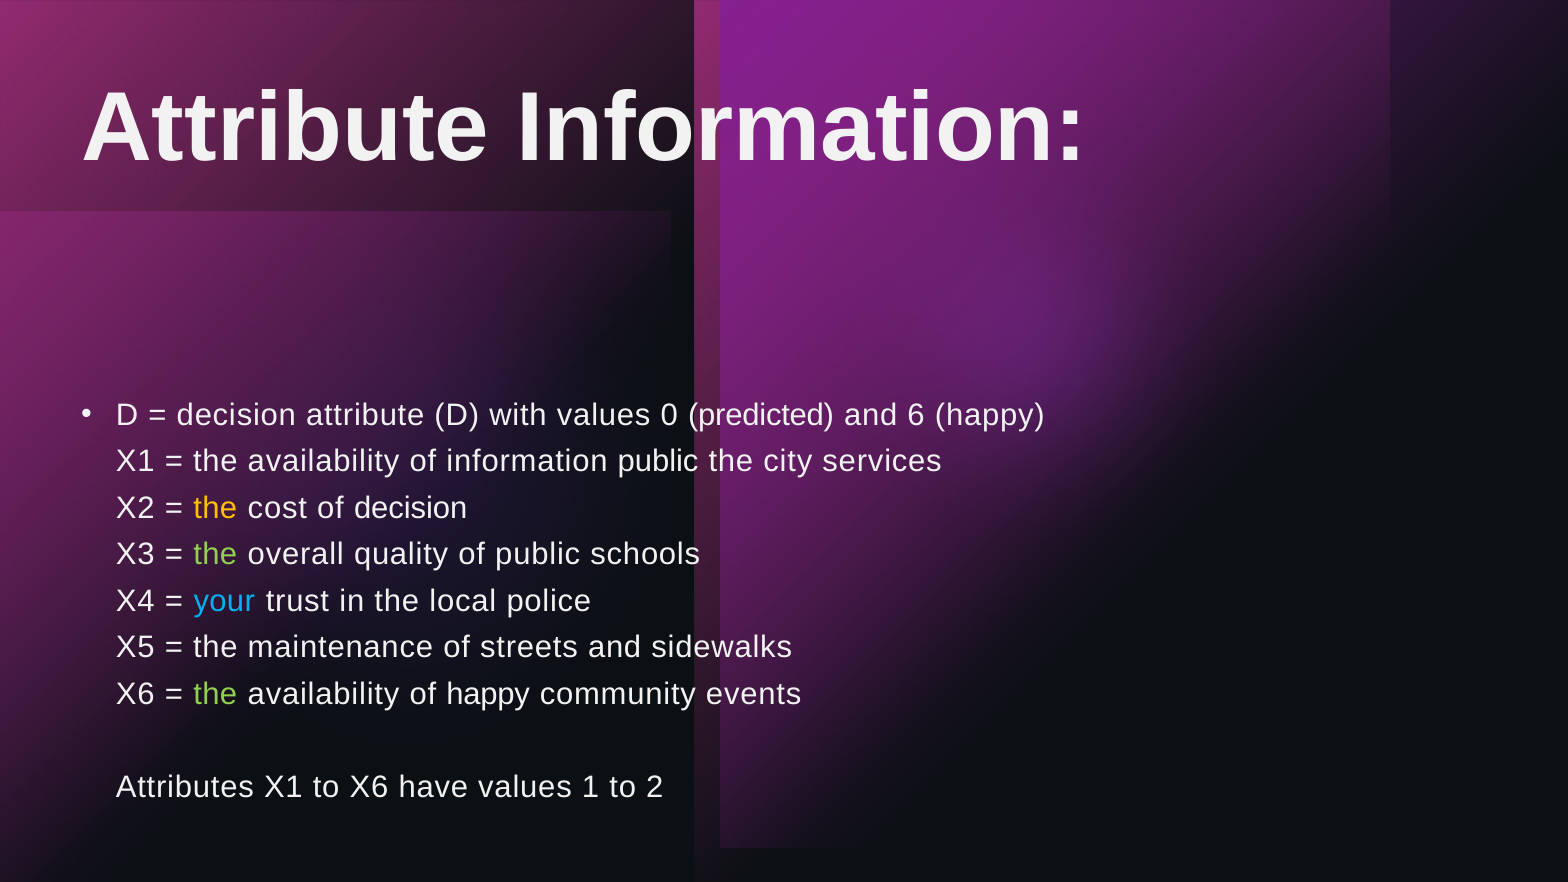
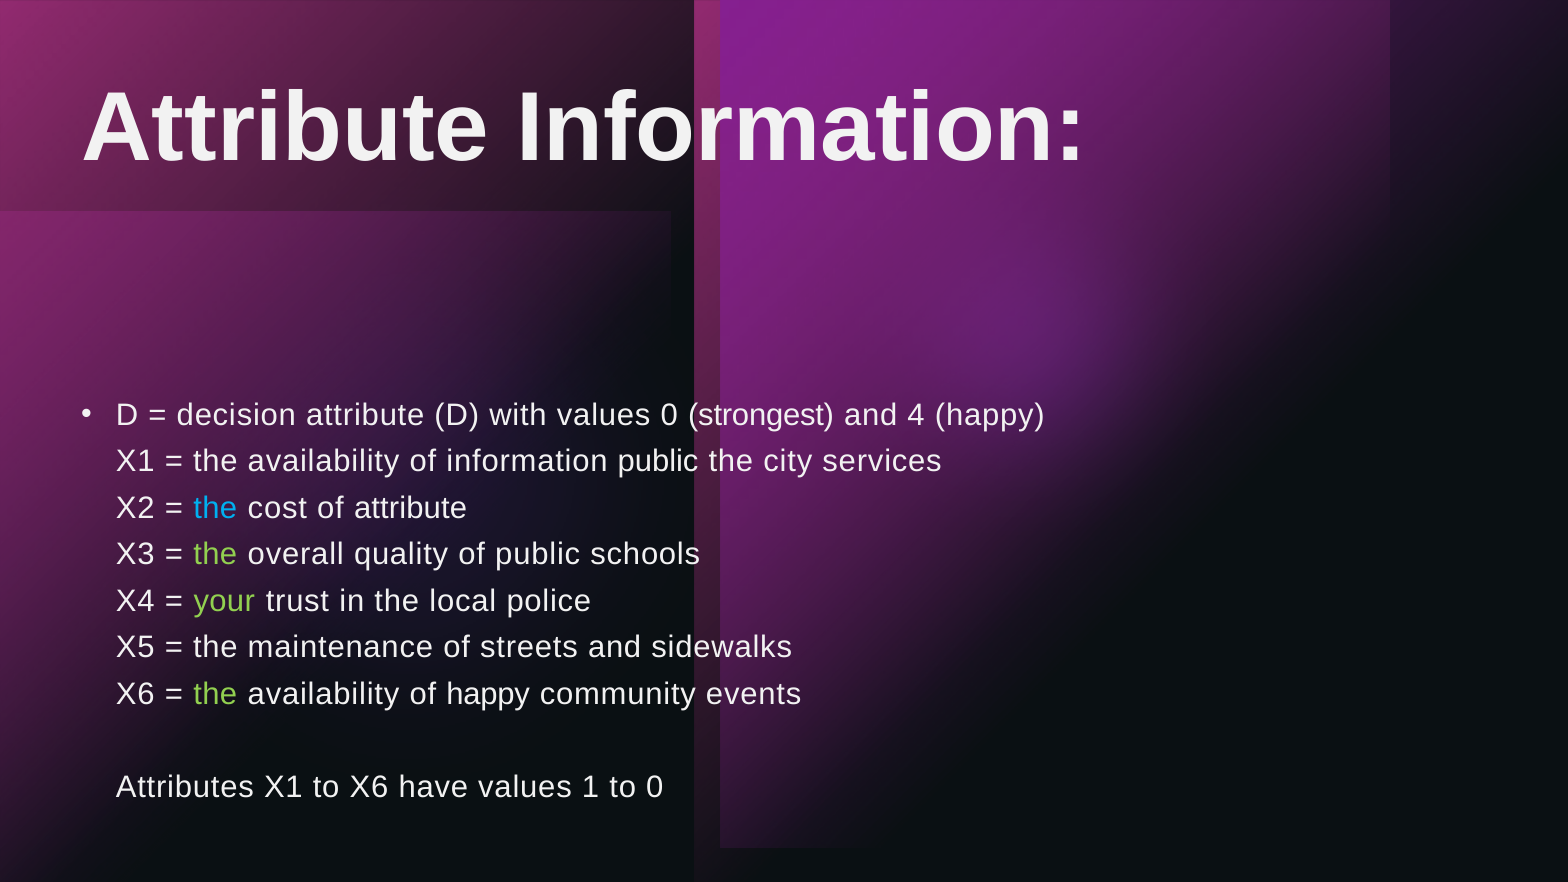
predicted: predicted -> strongest
6: 6 -> 4
the at (215, 508) colour: yellow -> light blue
of decision: decision -> attribute
your colour: light blue -> light green
to 2: 2 -> 0
